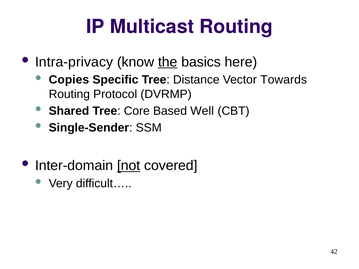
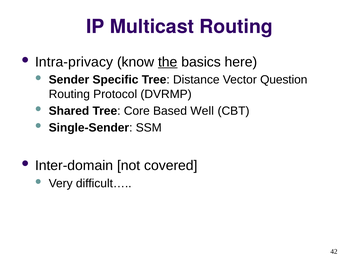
Copies: Copies -> Sender
Towards: Towards -> Question
not underline: present -> none
